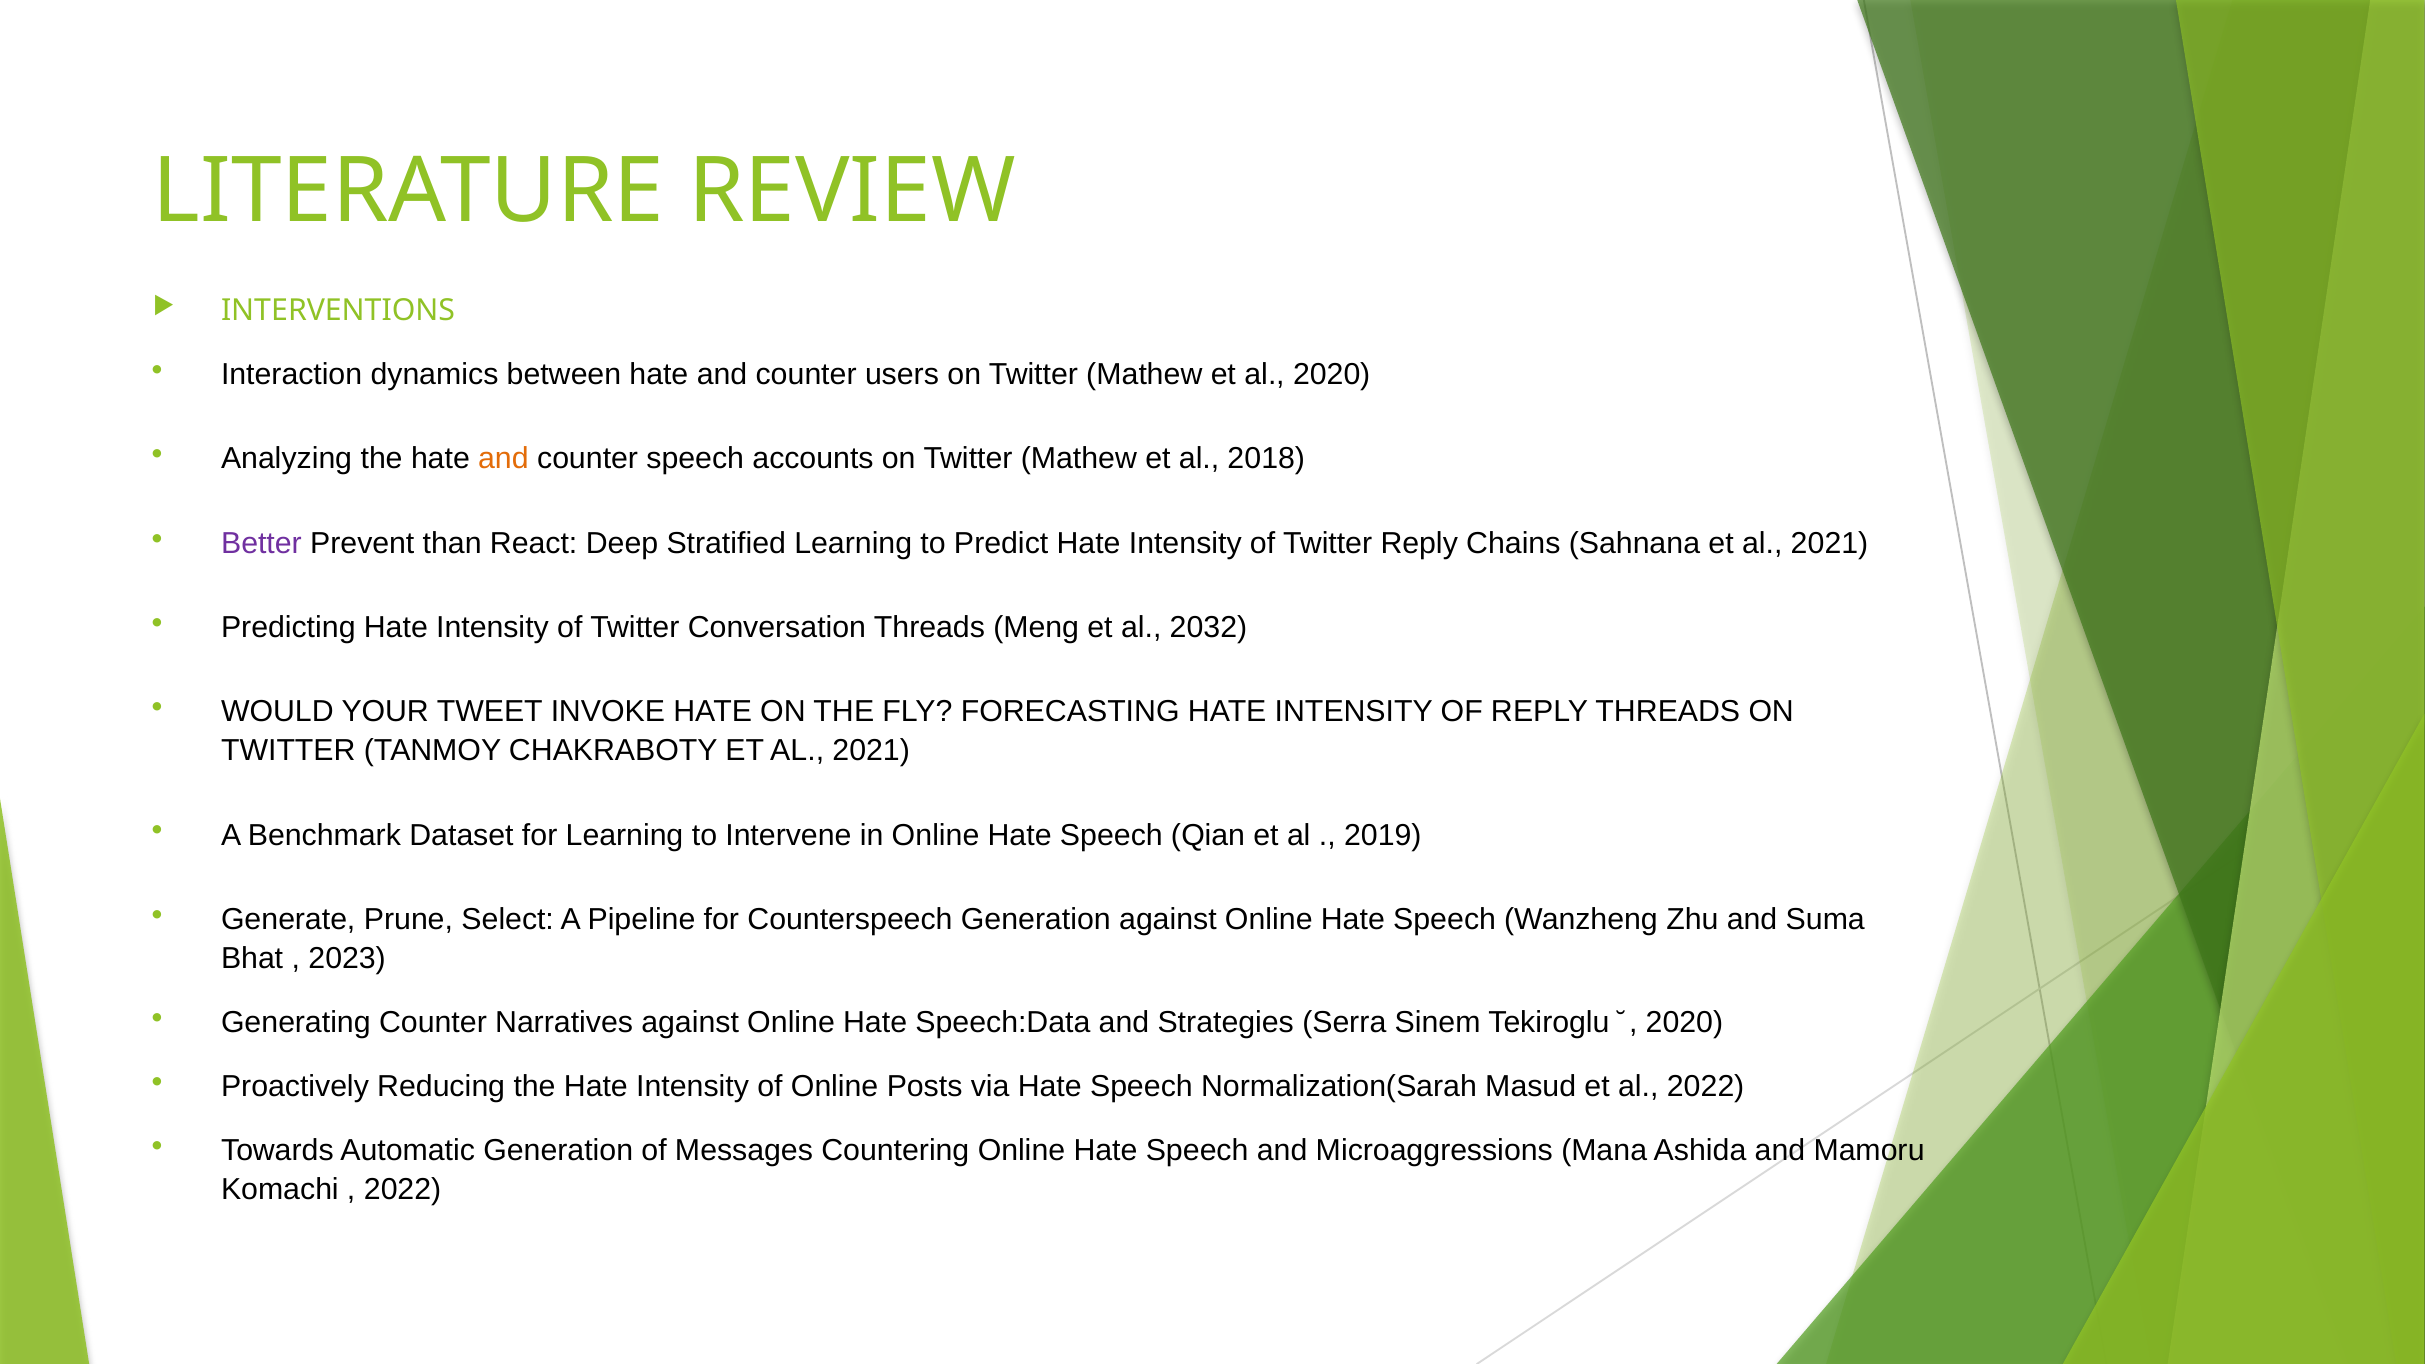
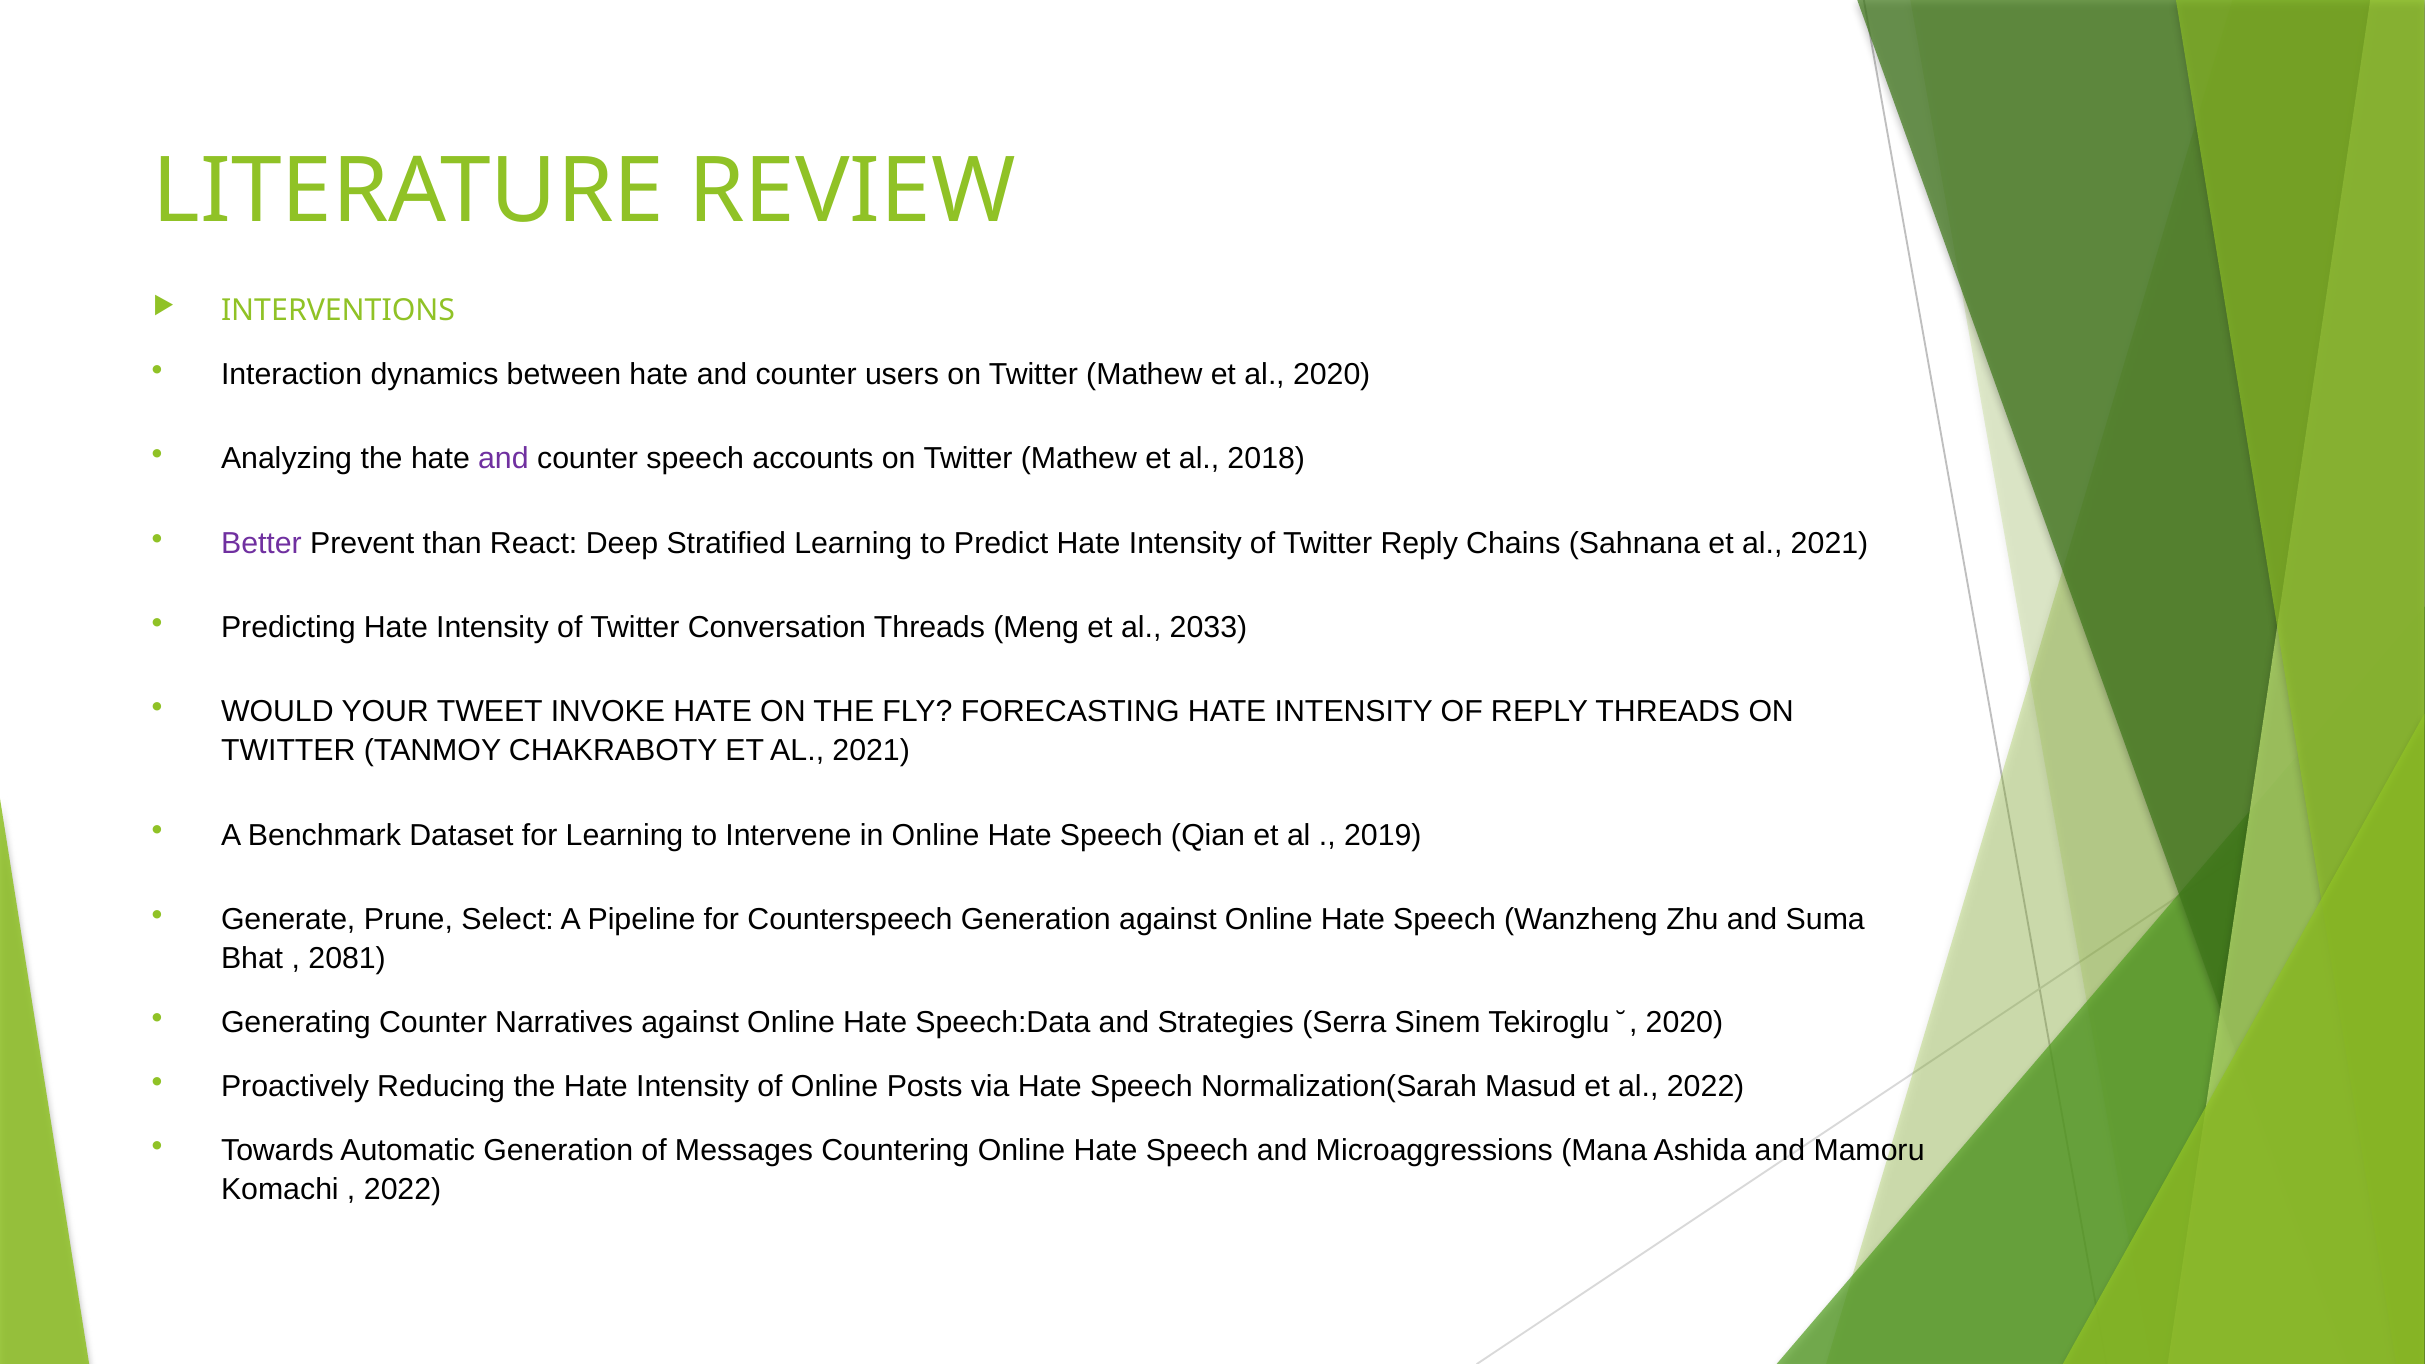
and at (503, 459) colour: orange -> purple
2032: 2032 -> 2033
2023: 2023 -> 2081
